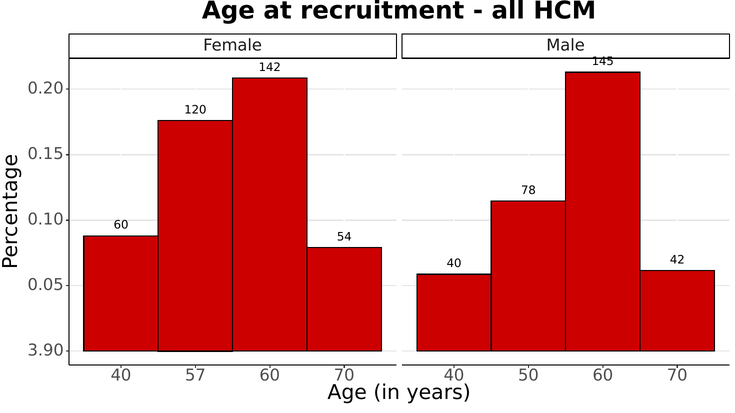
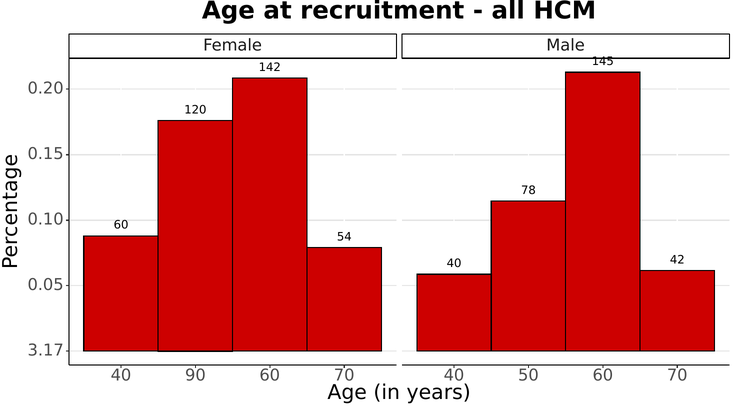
3.90: 3.90 -> 3.17
57: 57 -> 90
